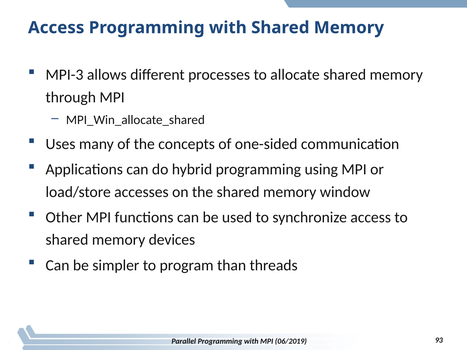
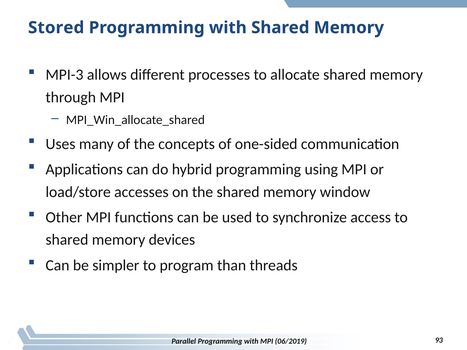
Access at (56, 28): Access -> Stored
